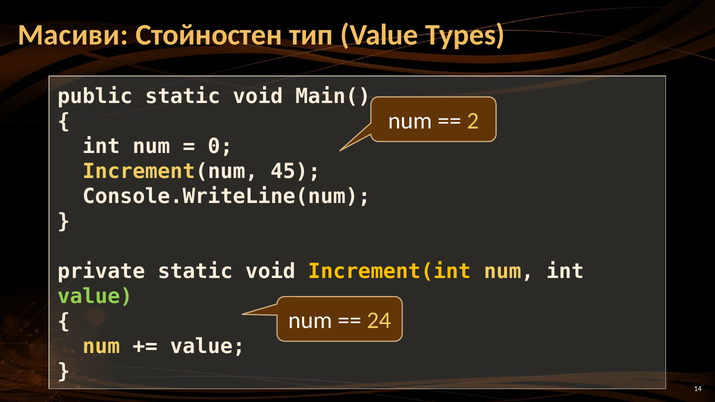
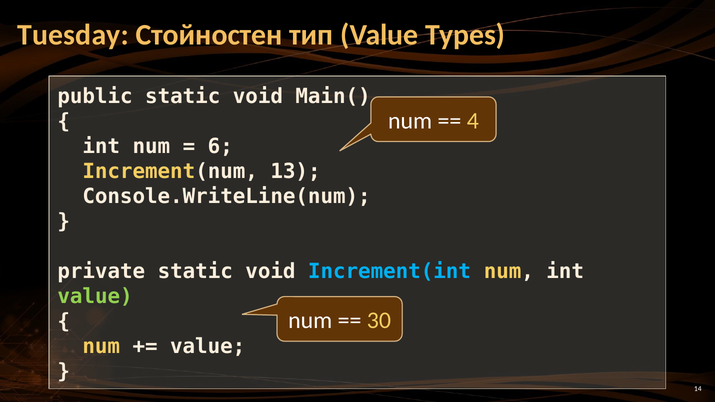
Масиви: Масиви -> Tuesday
2: 2 -> 4
0: 0 -> 6
45: 45 -> 13
Increment(int colour: yellow -> light blue
24: 24 -> 30
